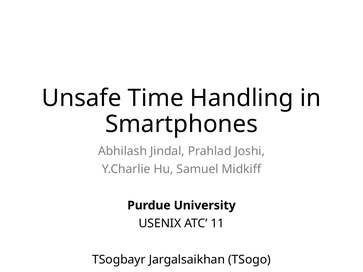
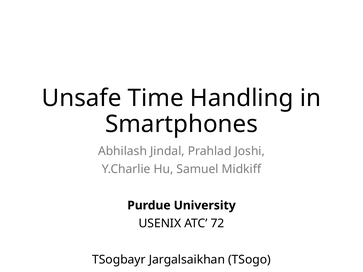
11: 11 -> 72
